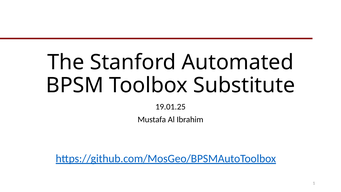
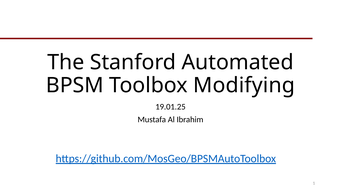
Substitute: Substitute -> Modifying
